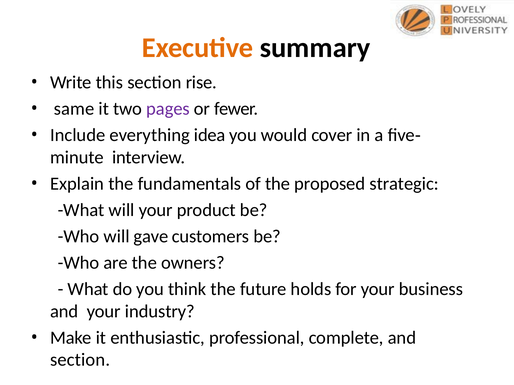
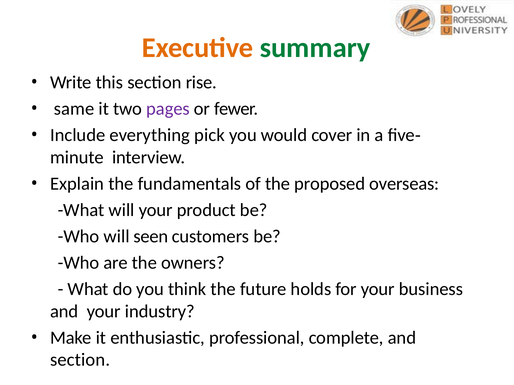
summary colour: black -> green
idea: idea -> pick
strategic: strategic -> overseas
gave: gave -> seen
